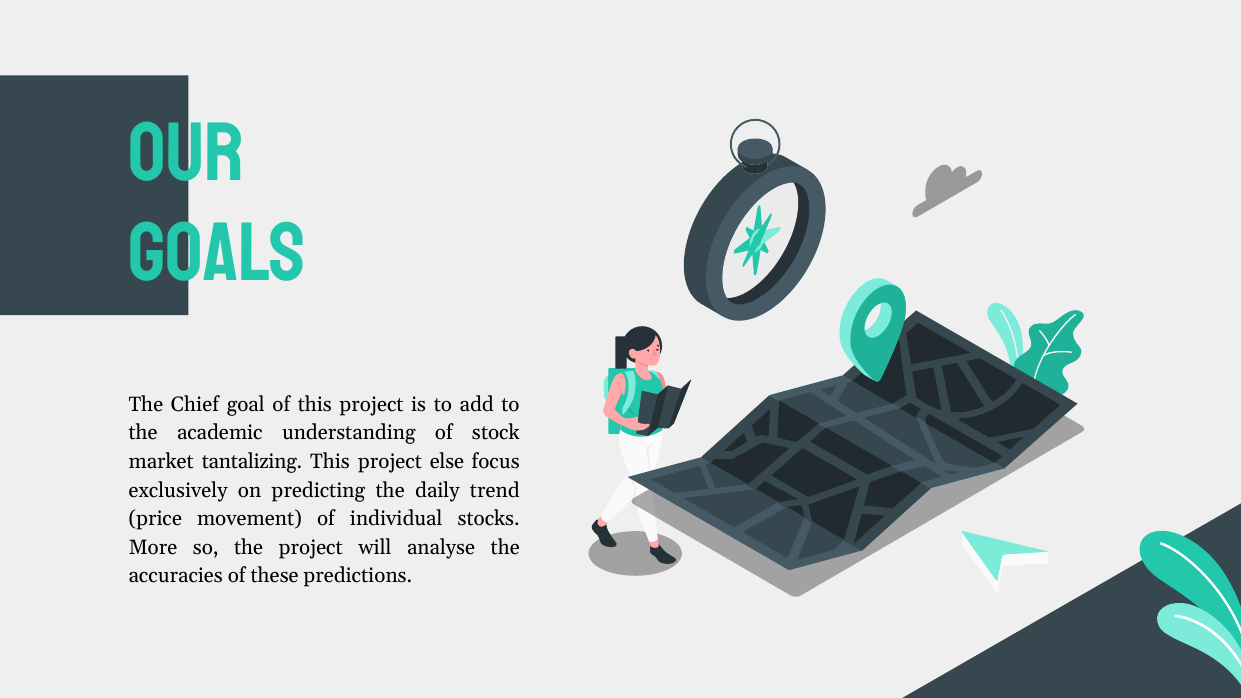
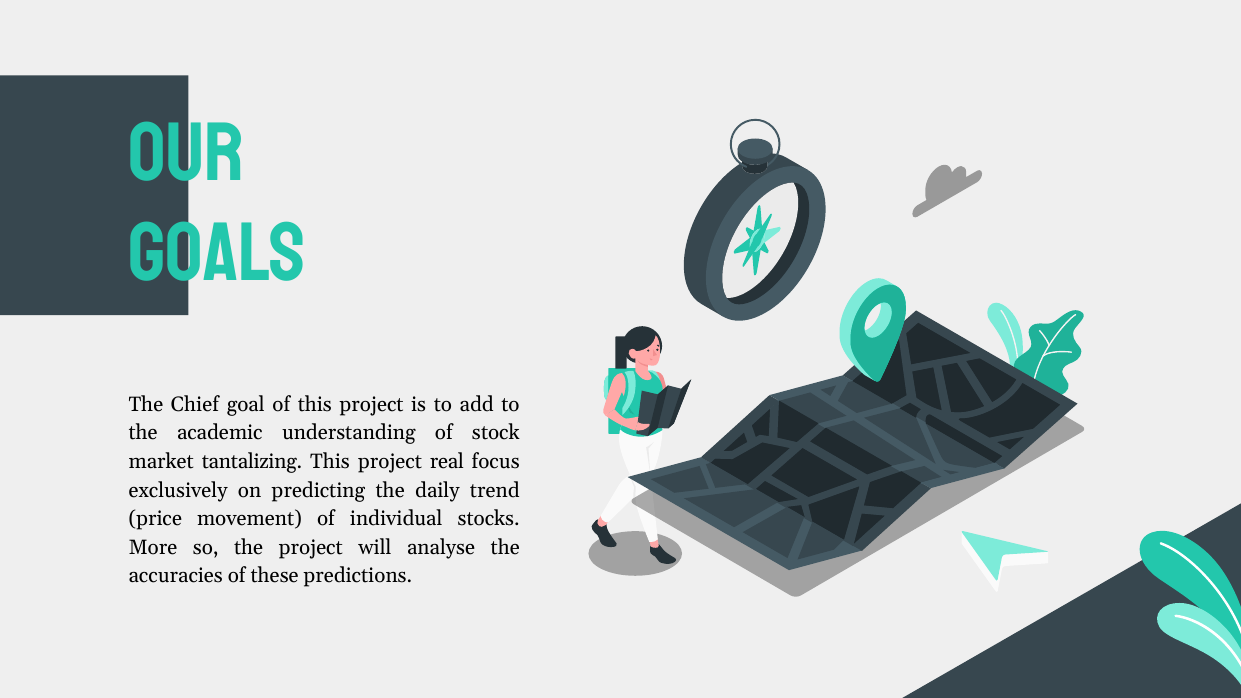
else: else -> real
